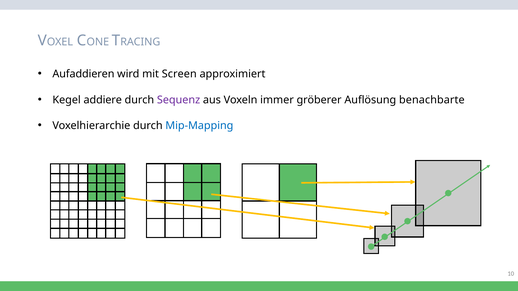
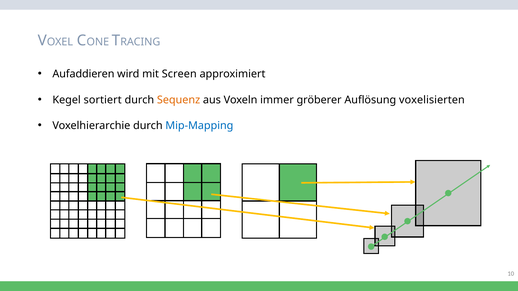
addiere: addiere -> sortiert
Sequenz colour: purple -> orange
benachbarte: benachbarte -> voxelisierten
